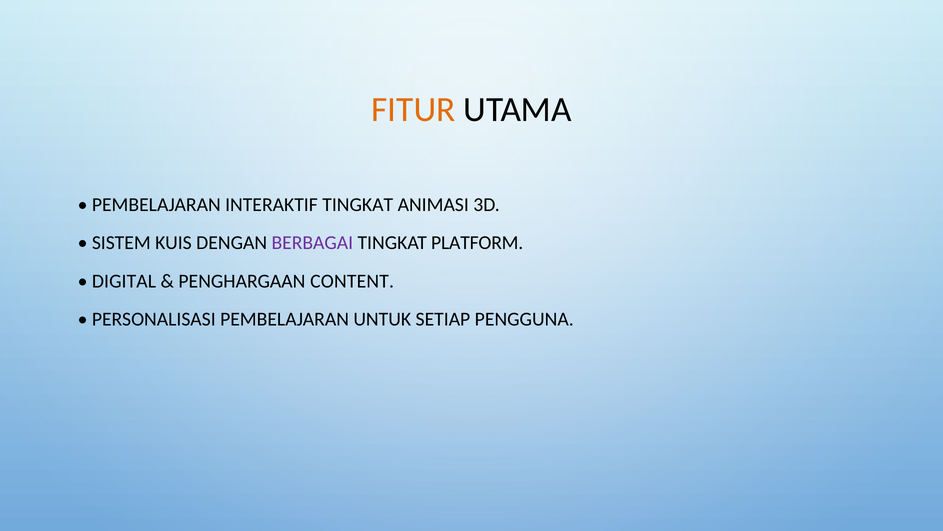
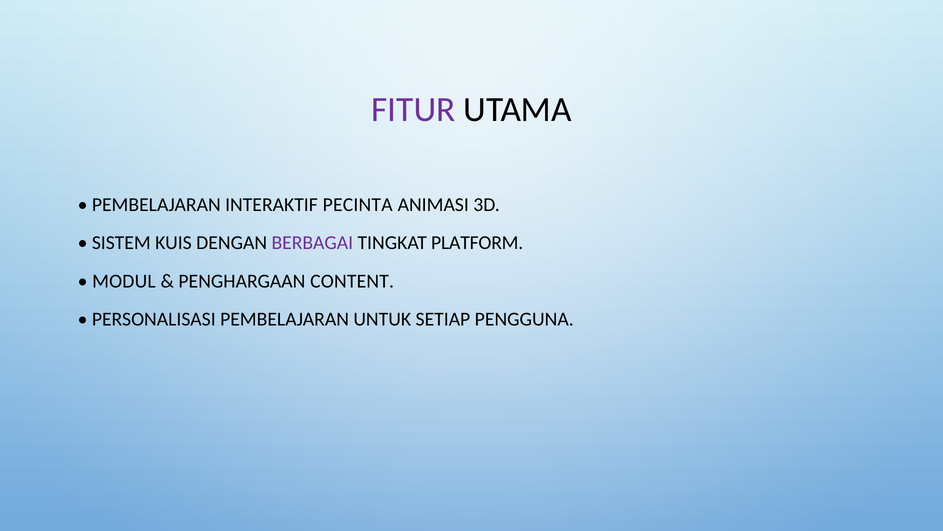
FITUR colour: orange -> purple
INTERAKTIF TINGKAT: TINGKAT -> PECINTA
DIGITAL: DIGITAL -> MODUL
